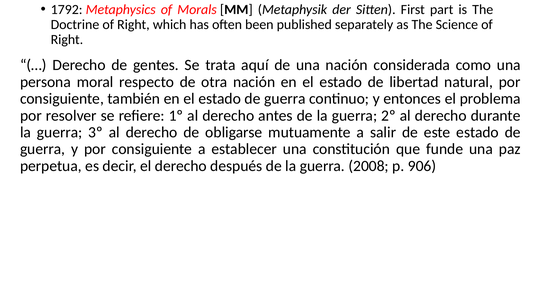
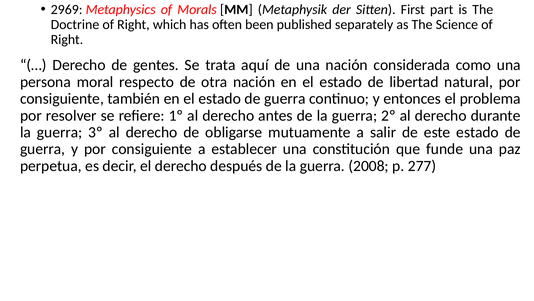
1792: 1792 -> 2969
906: 906 -> 277
